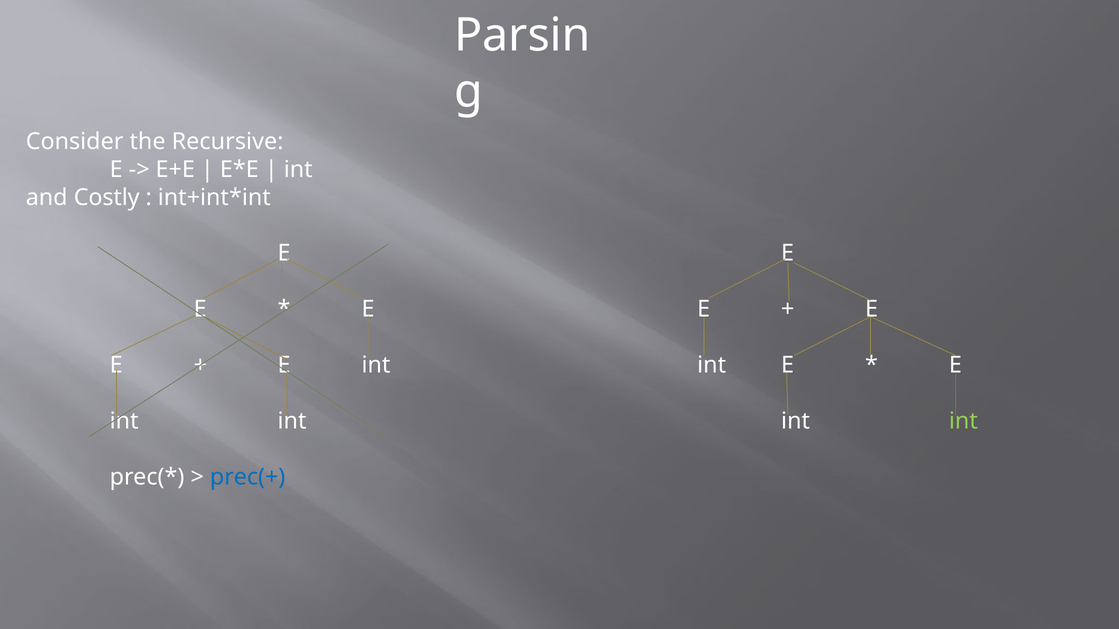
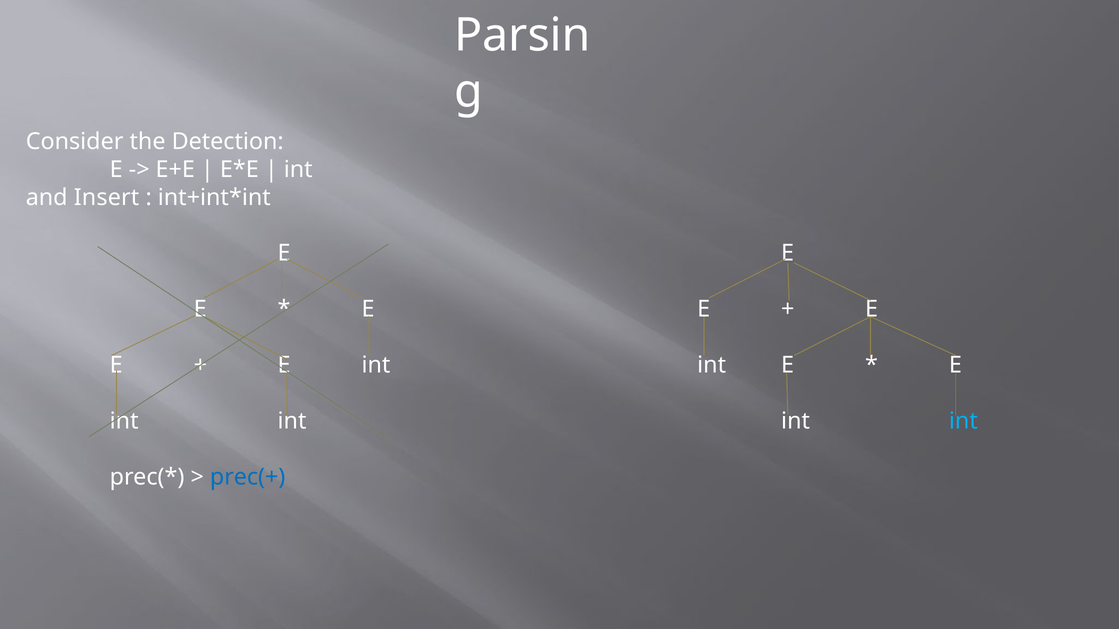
Recursive: Recursive -> Detection
Costly: Costly -> Insert
int at (963, 421) colour: light green -> light blue
